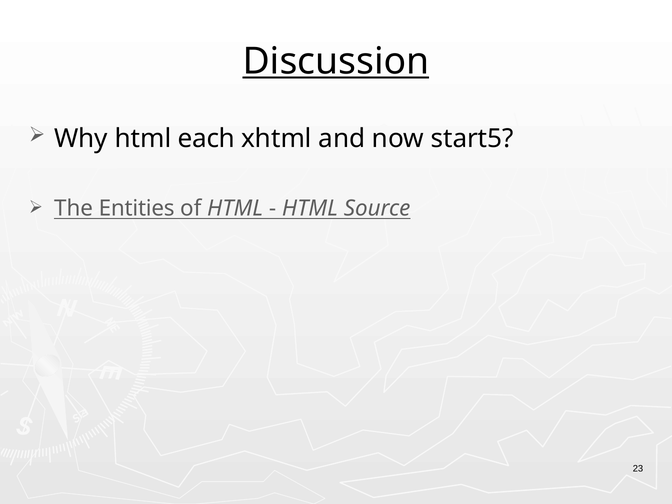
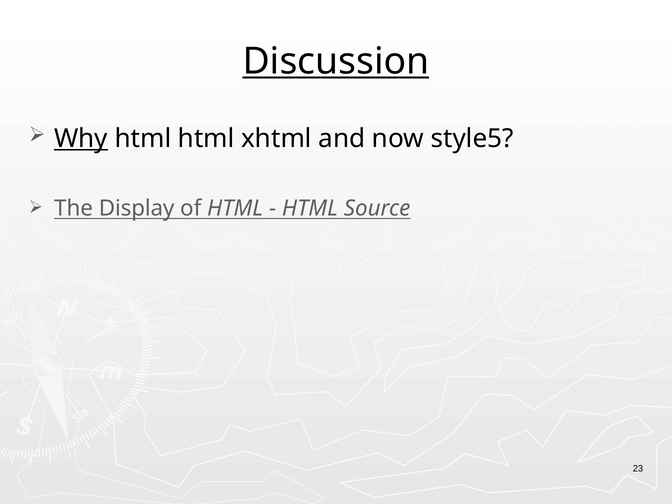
Why underline: none -> present
html each: each -> html
start5: start5 -> style5
Entities: Entities -> Display
